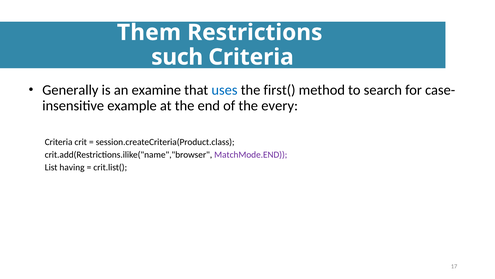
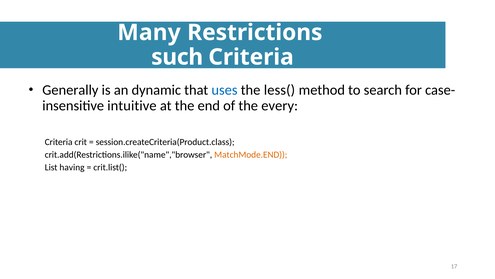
Them: Them -> Many
examine: examine -> dynamic
first(: first( -> less(
example: example -> intuitive
MatchMode.END colour: purple -> orange
